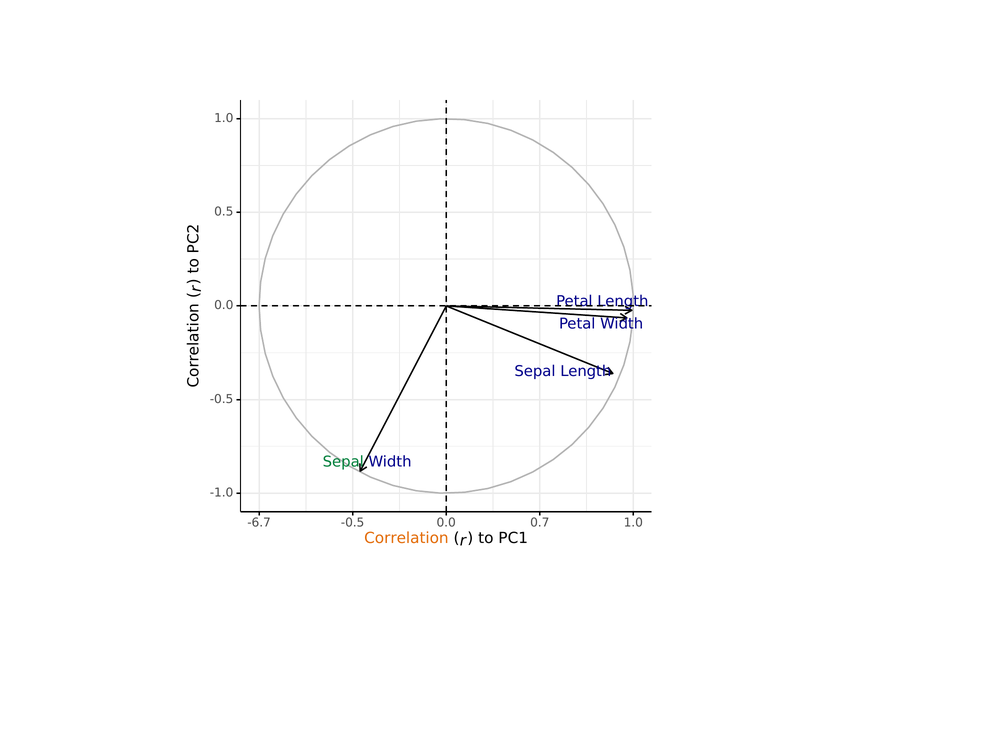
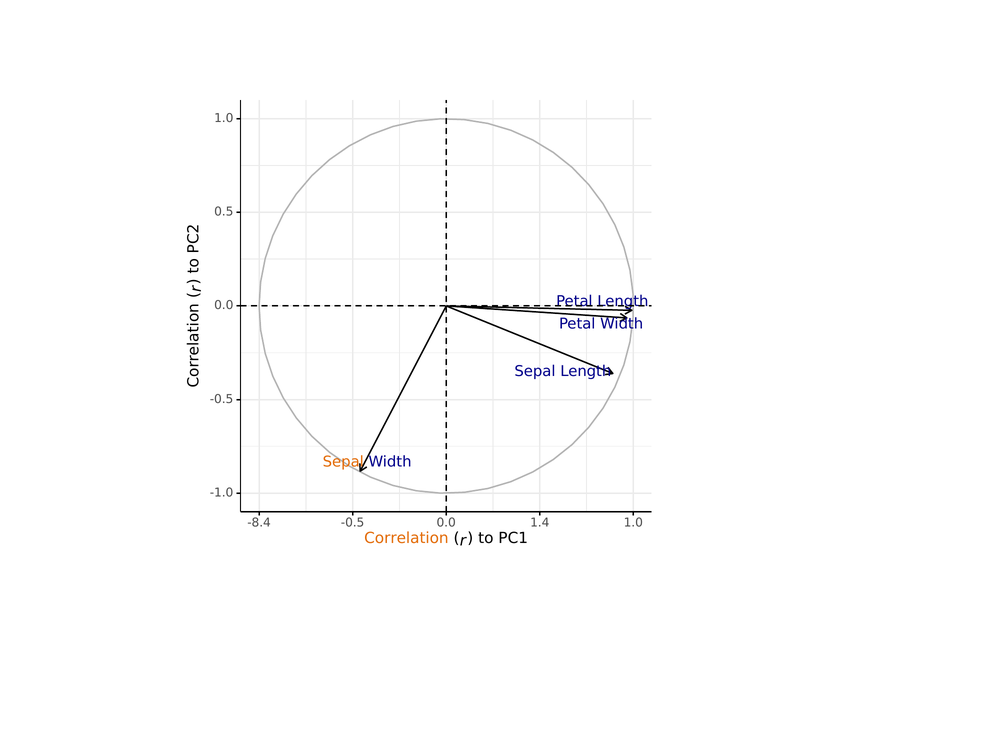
Sepal at (343, 462) colour: green -> orange
-6.7: -6.7 -> -8.4
0.7: 0.7 -> 1.4
